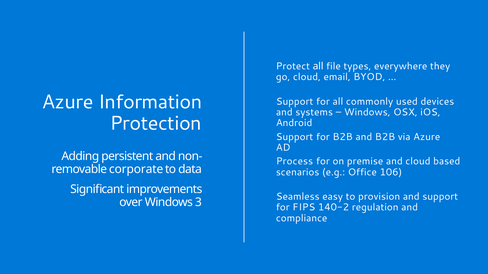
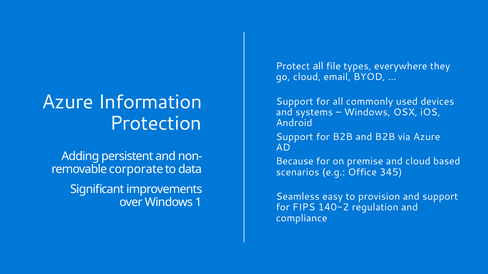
Process: Process -> Because
106: 106 -> 345
3: 3 -> 1
